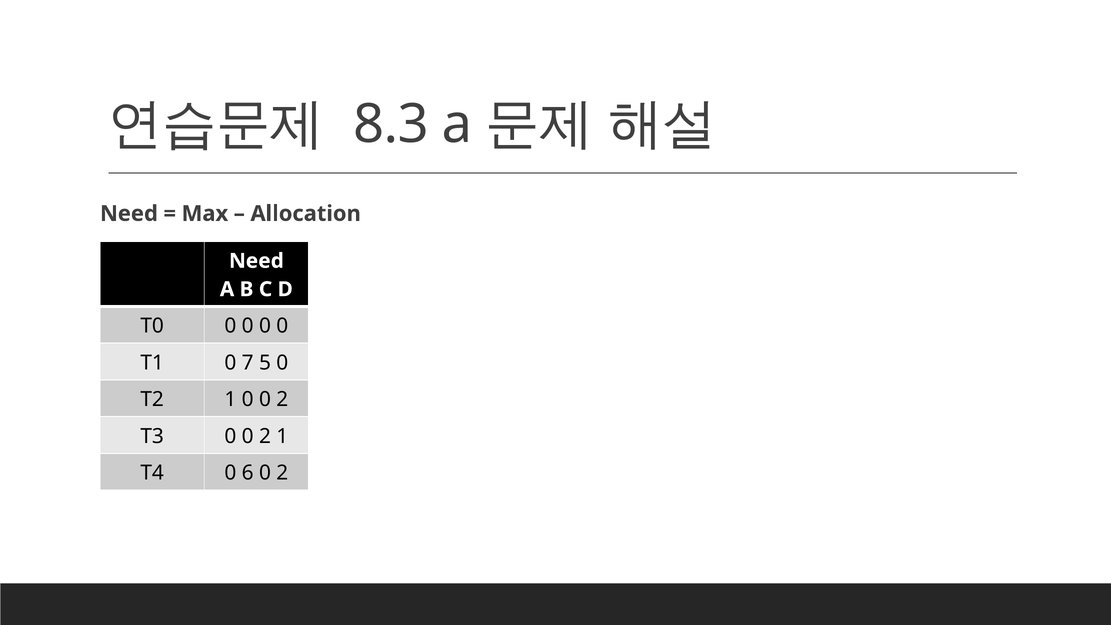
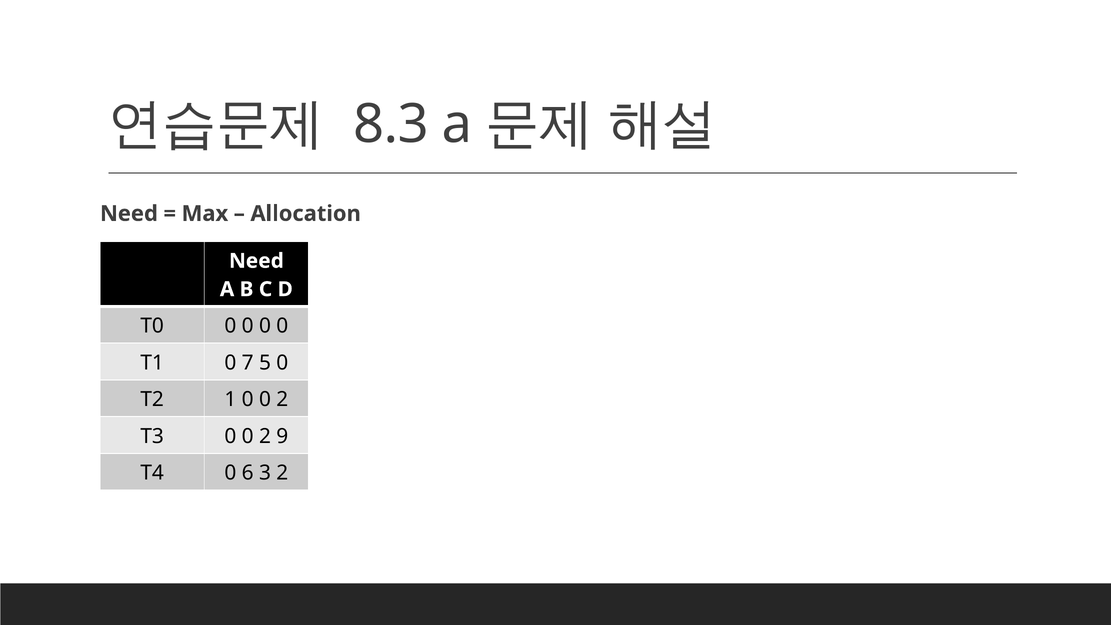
2 1: 1 -> 9
6 0: 0 -> 3
